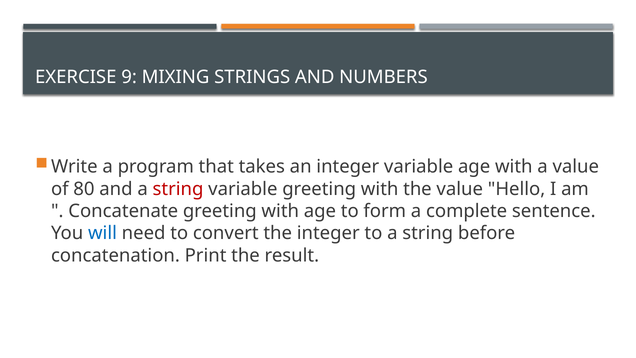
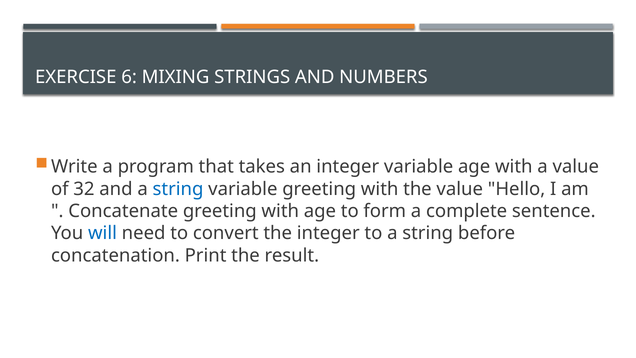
9: 9 -> 6
80: 80 -> 32
string at (178, 189) colour: red -> blue
